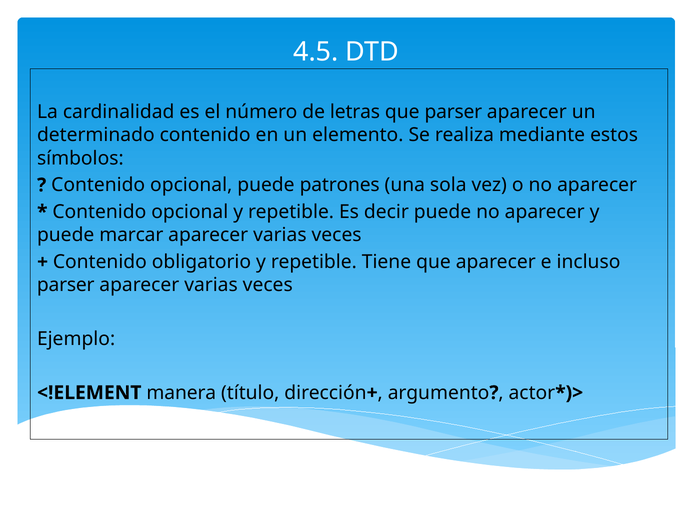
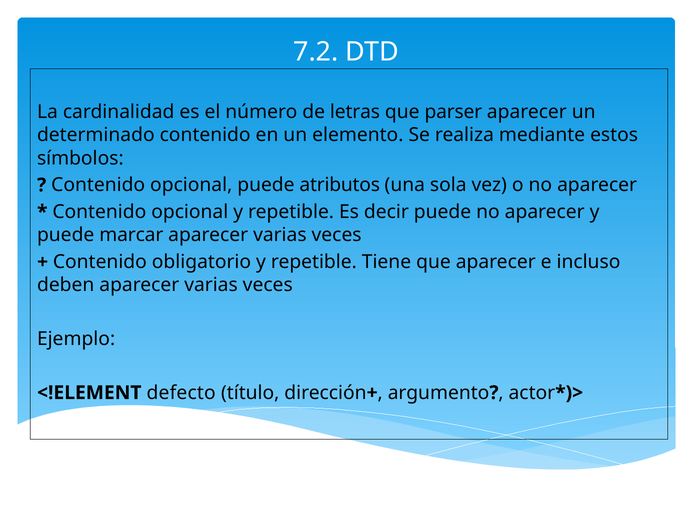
4.5: 4.5 -> 7.2
patrones: patrones -> atributos
parser at (66, 285): parser -> deben
manera: manera -> defecto
